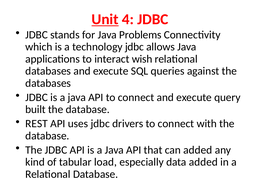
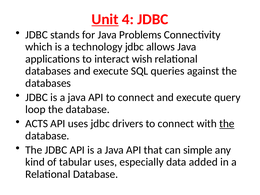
built: built -> loop
REST: REST -> ACTS
the at (227, 124) underline: none -> present
can added: added -> simple
tabular load: load -> uses
